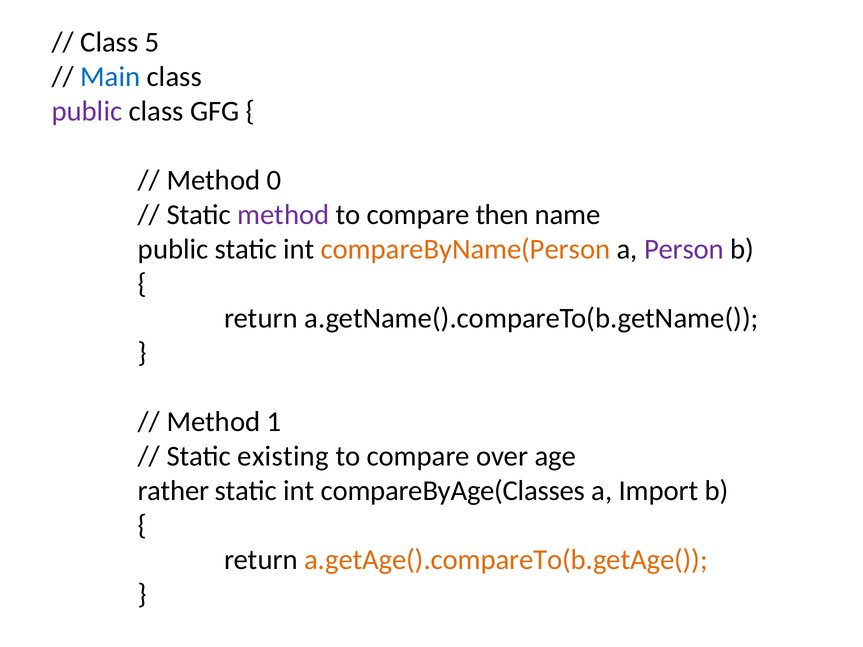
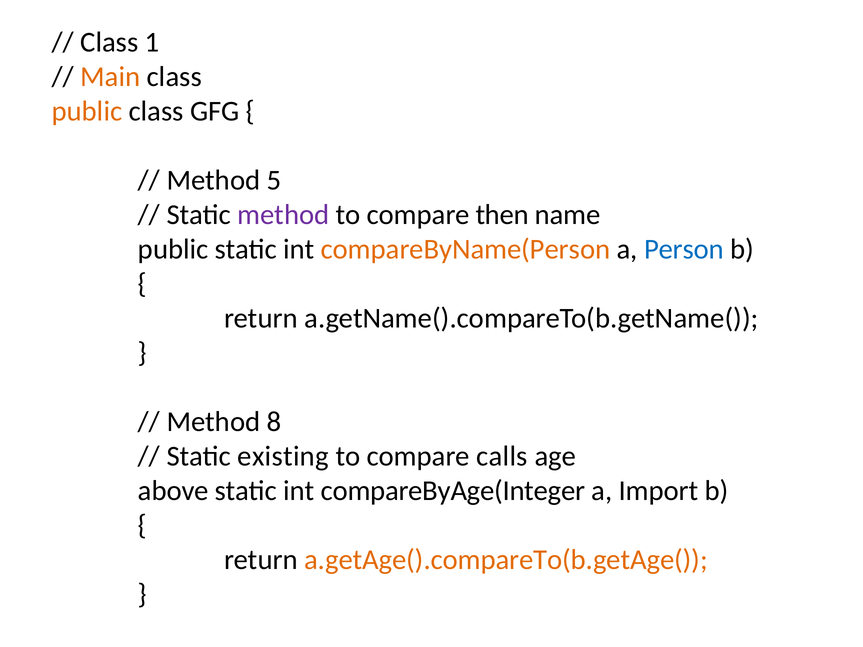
5: 5 -> 1
Main colour: blue -> orange
public at (87, 111) colour: purple -> orange
0: 0 -> 5
Person colour: purple -> blue
1: 1 -> 8
over: over -> calls
rather: rather -> above
compareByAge(Classes: compareByAge(Classes -> compareByAge(Integer
